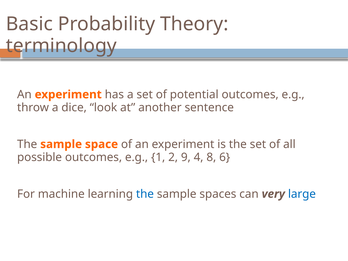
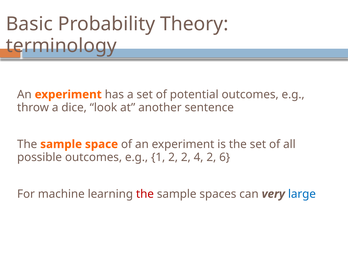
2 9: 9 -> 2
4 8: 8 -> 2
the at (145, 194) colour: blue -> red
